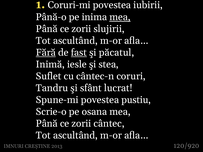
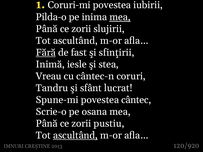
Până-o: Până-o -> Pilda-o
fast underline: present -> none
păcatul: păcatul -> sfinţirii
Suflet: Suflet -> Vreau
pustiu: pustiu -> cântec
cântec: cântec -> pustiu
ascultând at (75, 136) underline: none -> present
